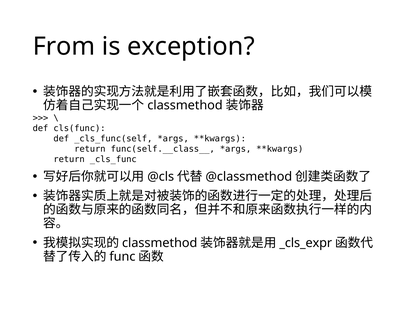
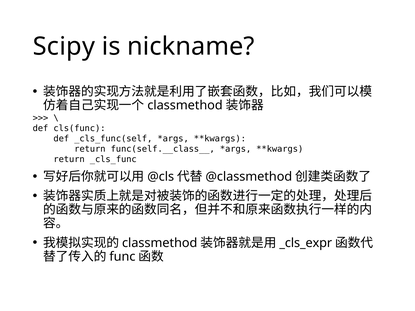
From: From -> Scipy
exception: exception -> nickname
